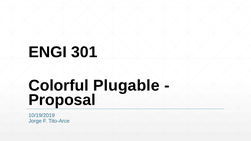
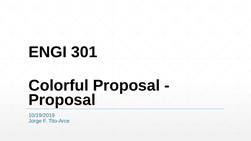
Colorful Plugable: Plugable -> Proposal
